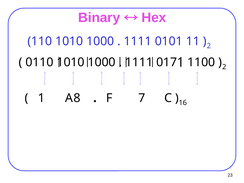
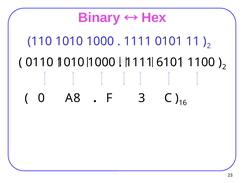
0171: 0171 -> 6101
1: 1 -> 0
7: 7 -> 3
